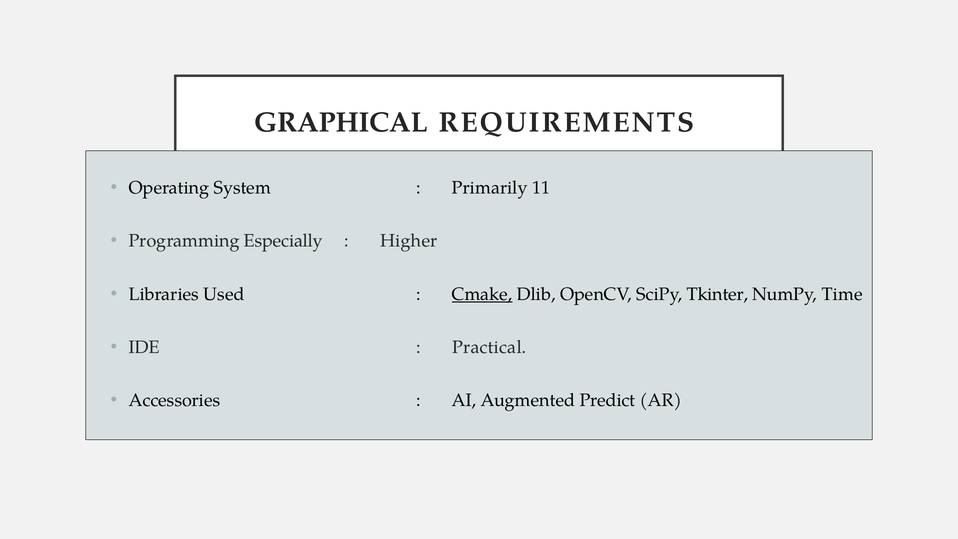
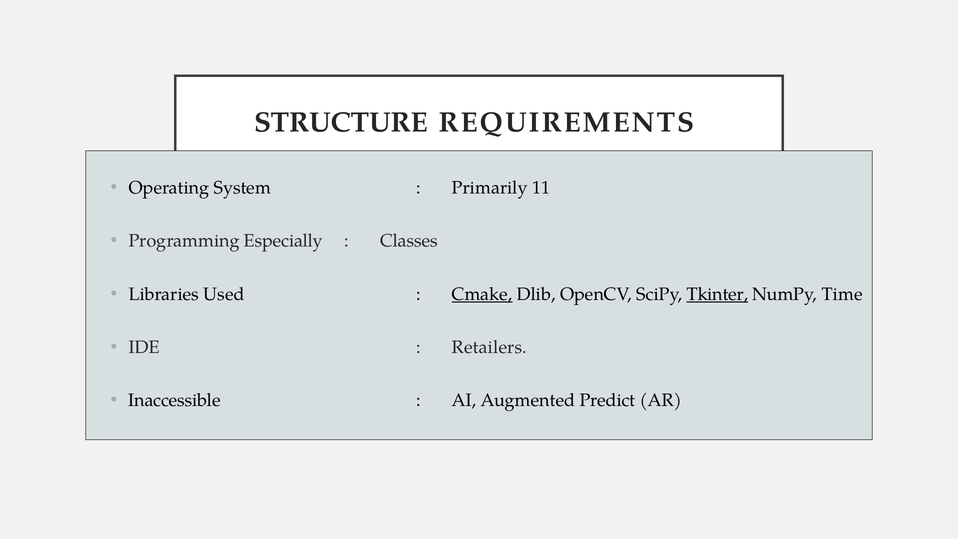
GRAPHICAL: GRAPHICAL -> STRUCTURE
Higher: Higher -> Classes
Tkinter underline: none -> present
Practical: Practical -> Retailers
Accessories: Accessories -> Inaccessible
